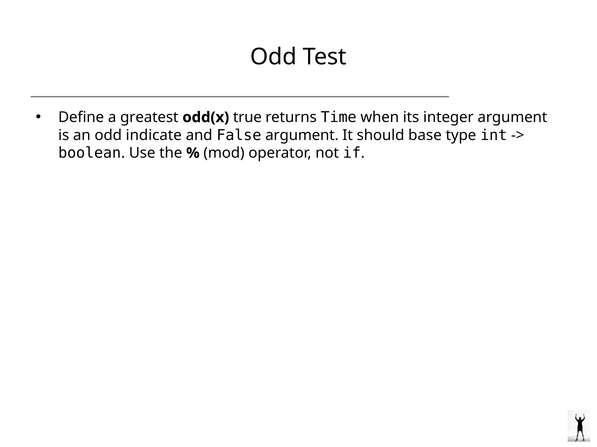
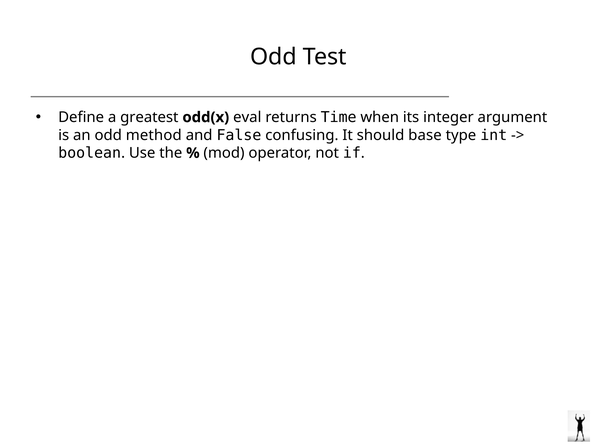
true: true -> eval
indicate: indicate -> method
False argument: argument -> confusing
